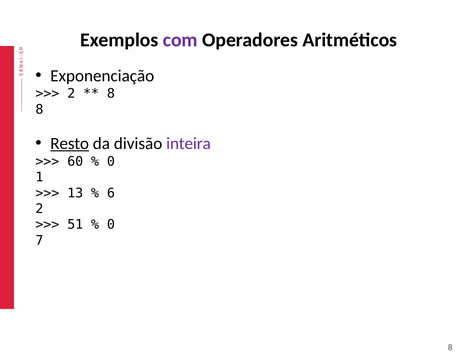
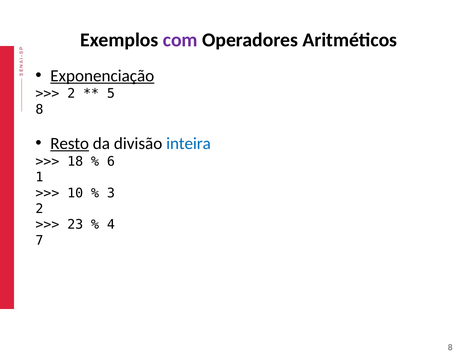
Exponenciação underline: none -> present
8 at (111, 94): 8 -> 5
inteira colour: purple -> blue
60: 60 -> 18
0 at (111, 162): 0 -> 6
13: 13 -> 10
6: 6 -> 3
51: 51 -> 23
0 at (111, 225): 0 -> 4
